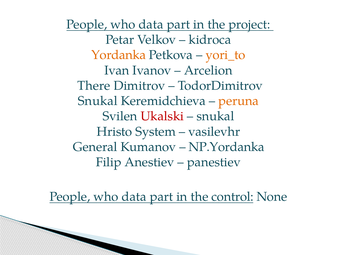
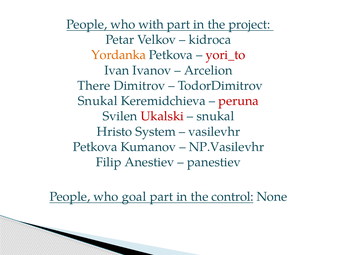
data at (151, 24): data -> with
yori_to colour: orange -> red
peruna colour: orange -> red
General at (95, 147): General -> Petkova
NP.Yordanka: NP.Yordanka -> NP.Vasilevhr
data at (134, 197): data -> goal
